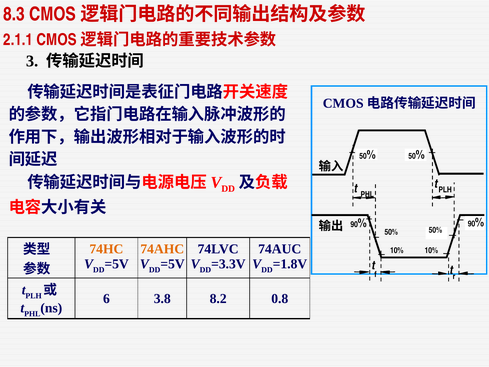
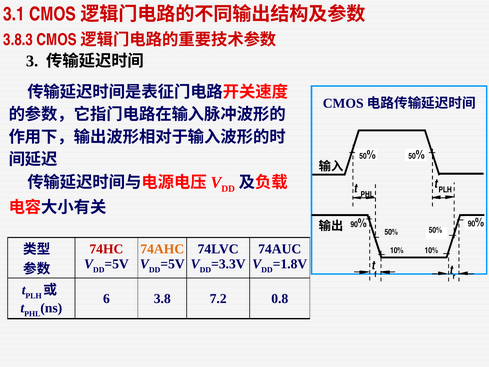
8.3: 8.3 -> 3.1
2.1.1: 2.1.1 -> 3.8.3
74HC colour: orange -> red
8.2: 8.2 -> 7.2
